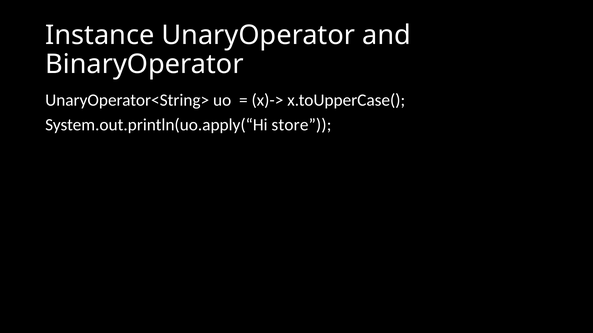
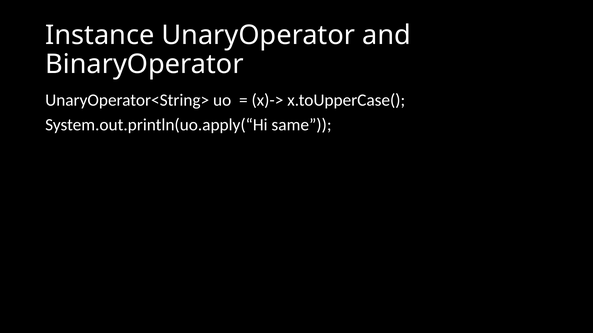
store: store -> same
